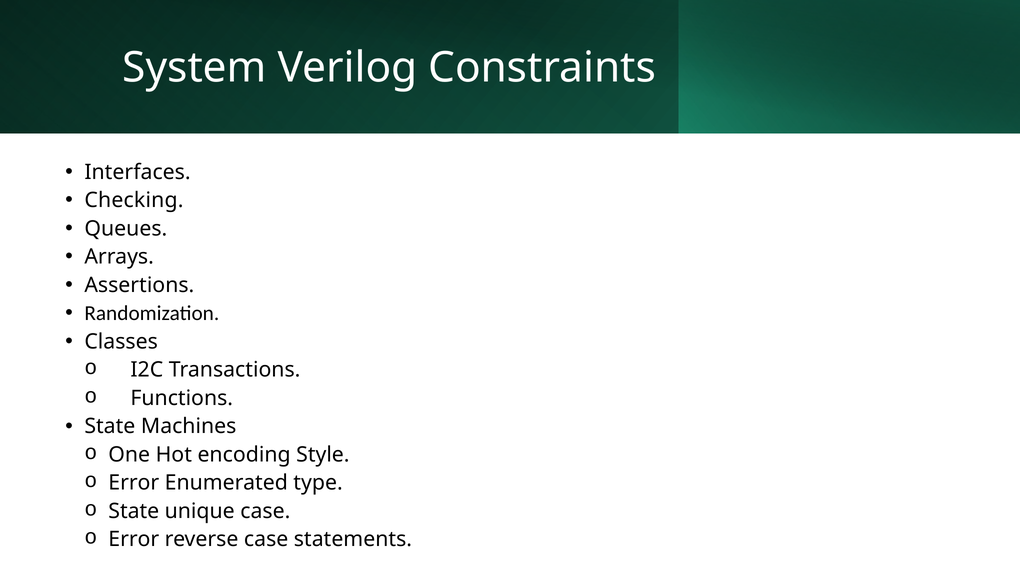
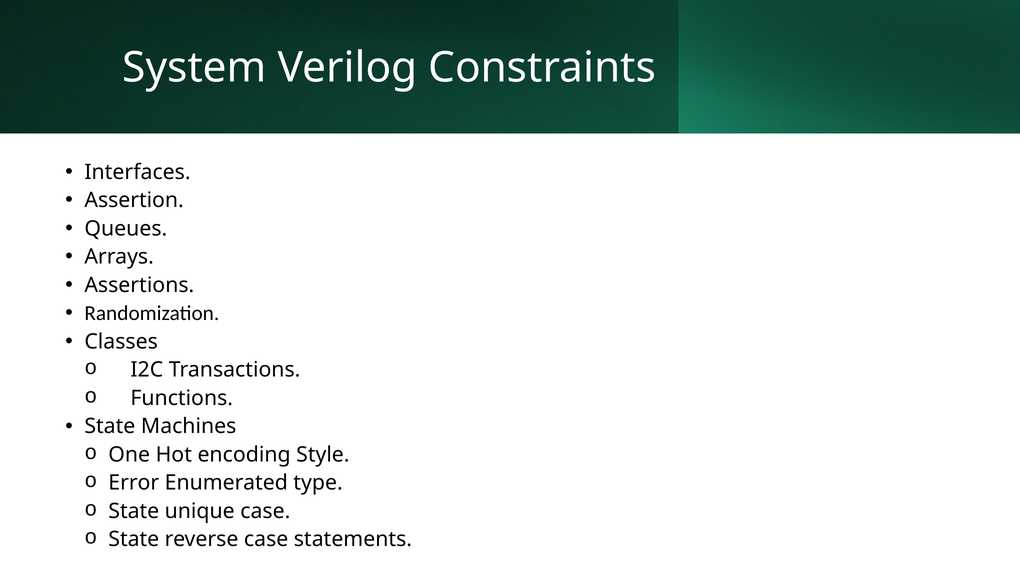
Checking: Checking -> Assertion
Error at (134, 539): Error -> State
